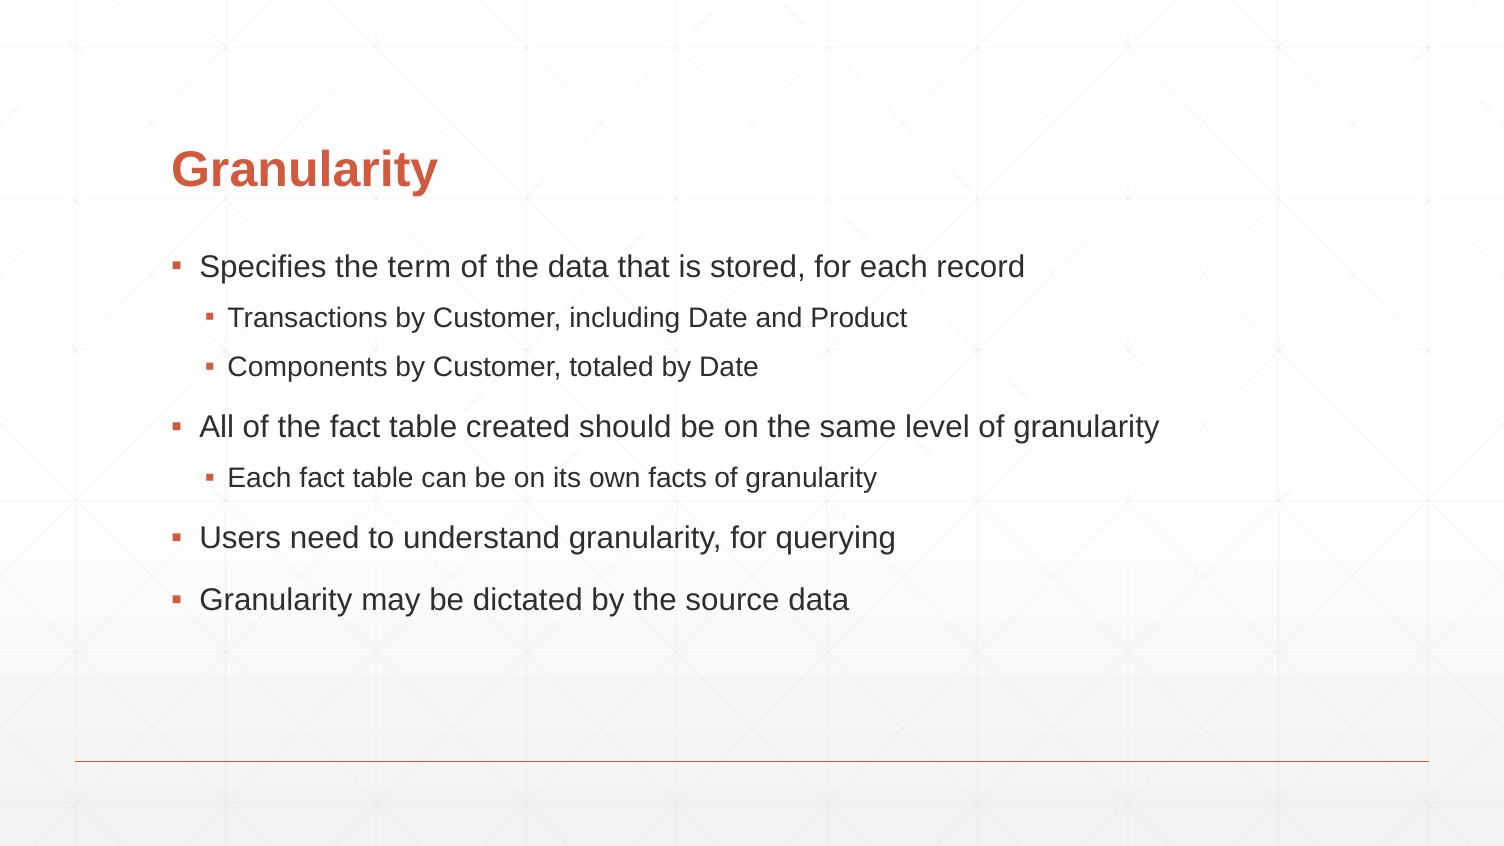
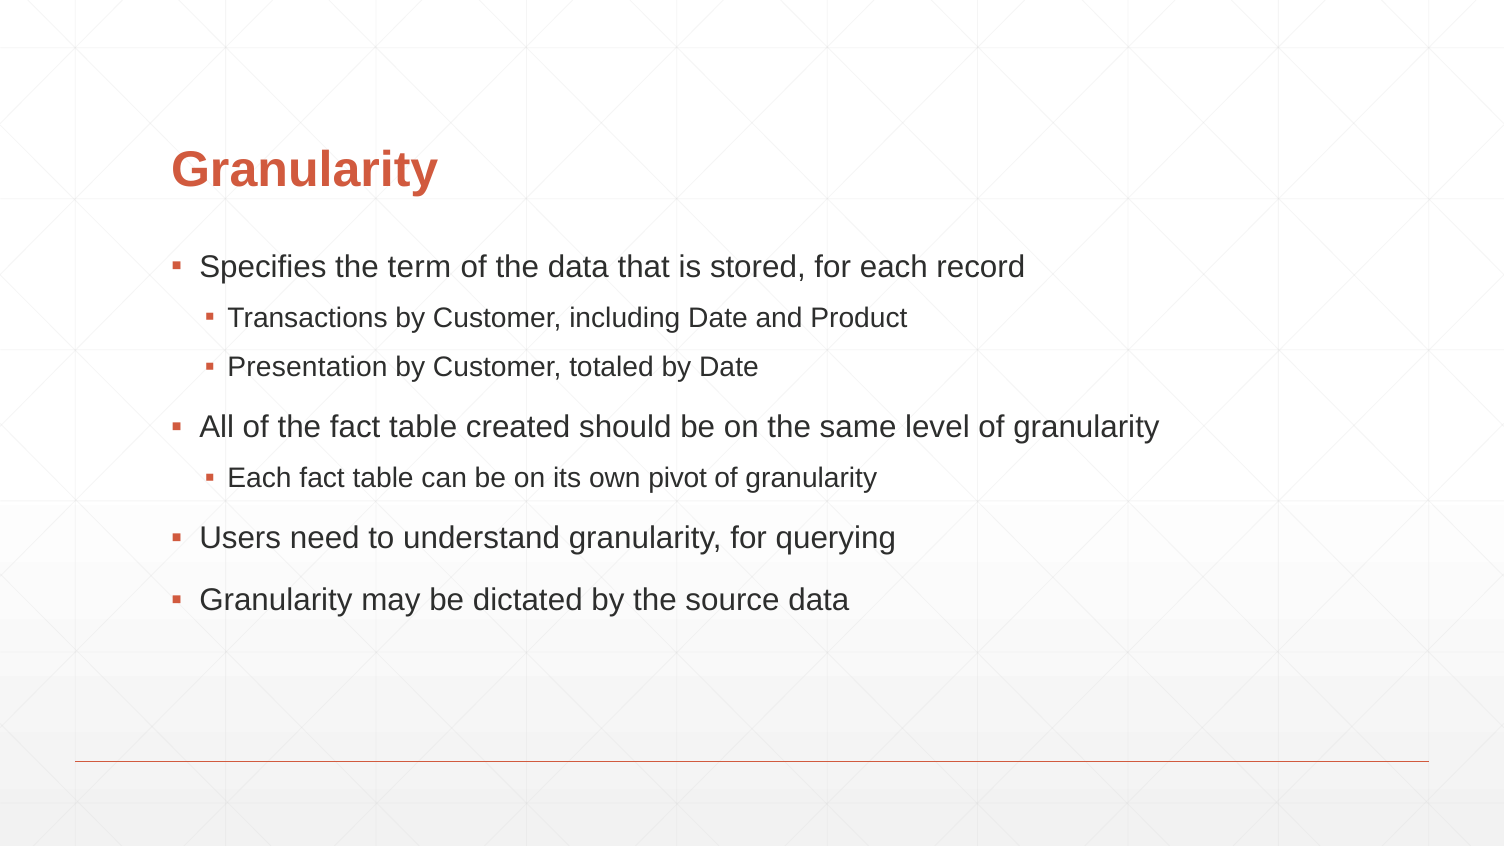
Components: Components -> Presentation
facts: facts -> pivot
